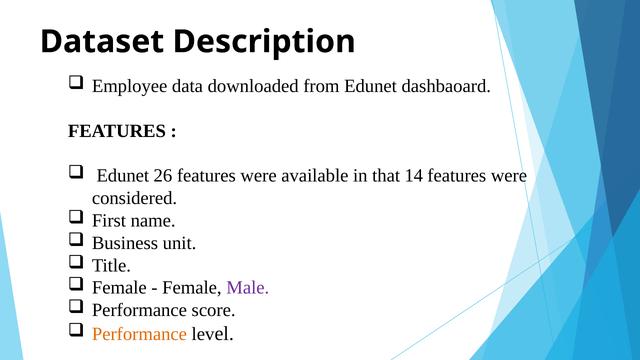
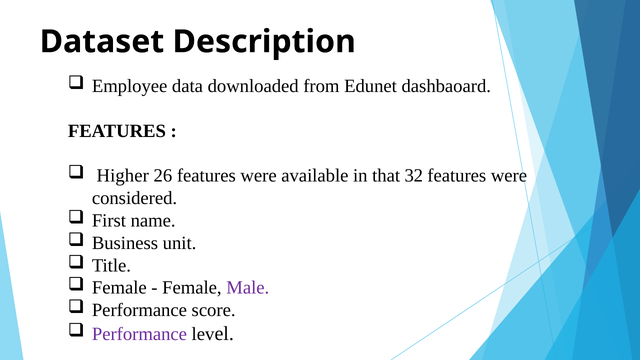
Edunet at (123, 176): Edunet -> Higher
14: 14 -> 32
Performance at (139, 334) colour: orange -> purple
